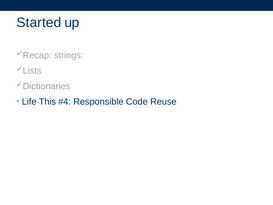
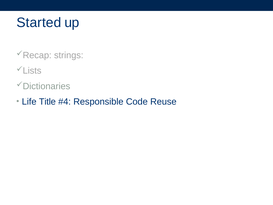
This: This -> Title
